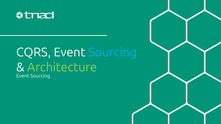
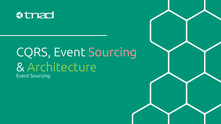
Sourcing at (113, 53) colour: light blue -> pink
